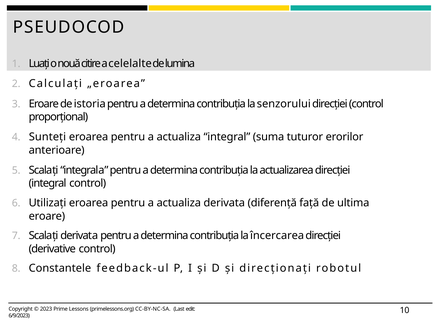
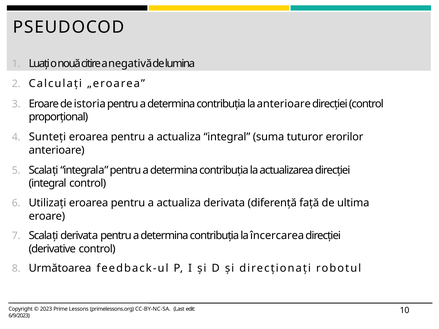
celelalte: celelalte -> negativă
la senzorului: senzorului -> anterioare
Constantele: Constantele -> Următoarea
